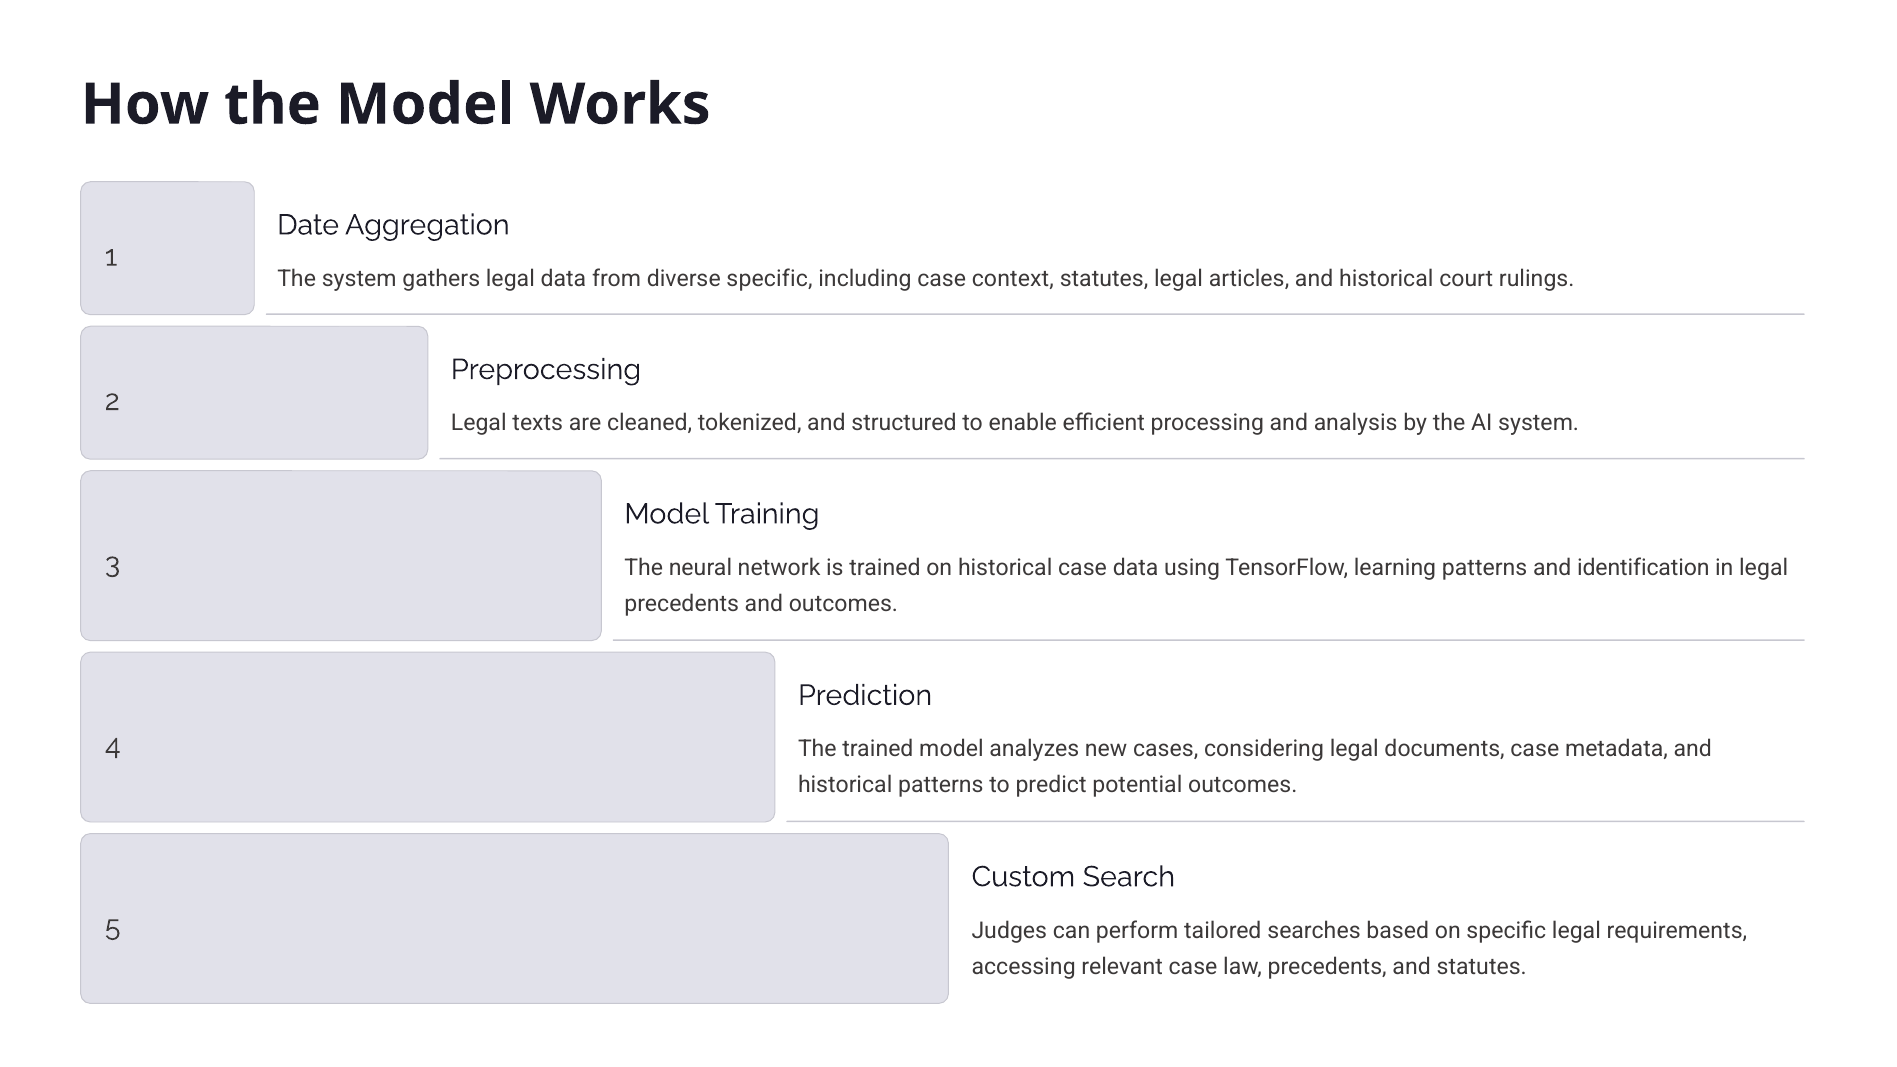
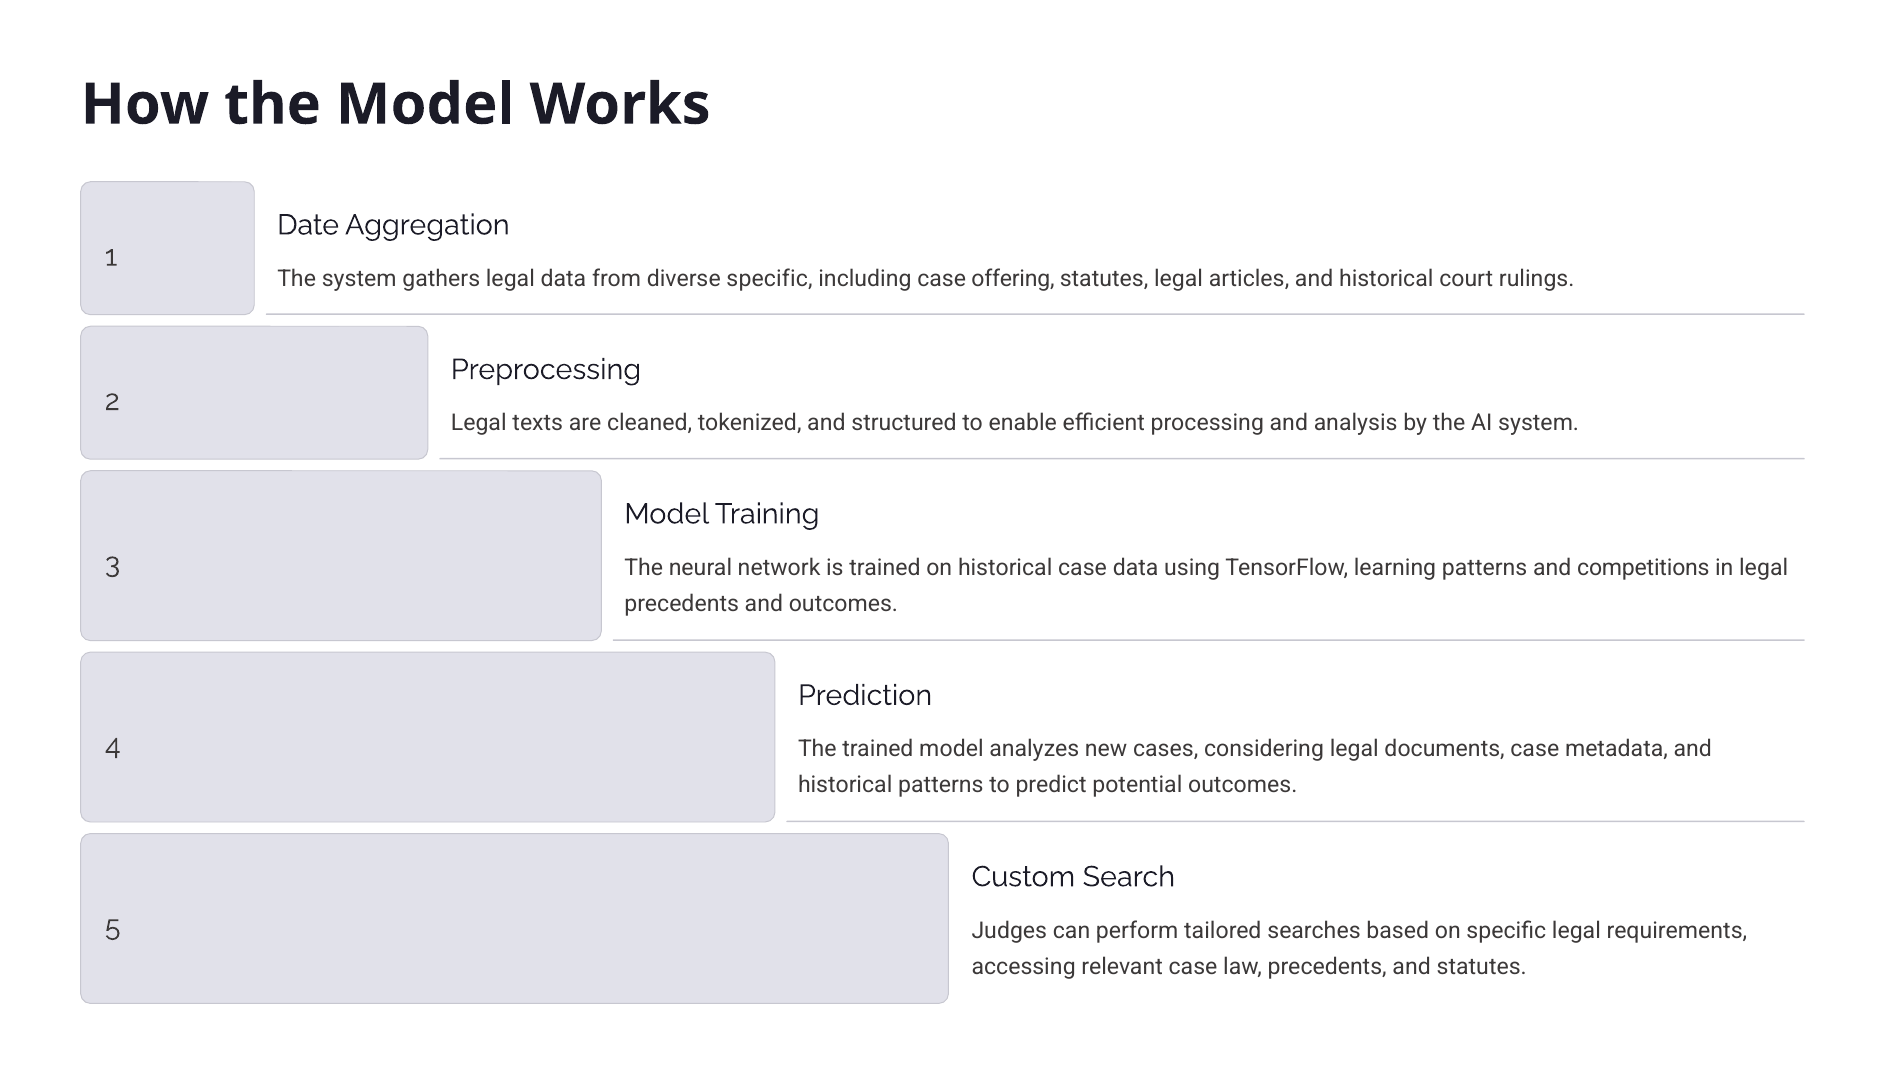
context: context -> offering
identification: identification -> competitions
